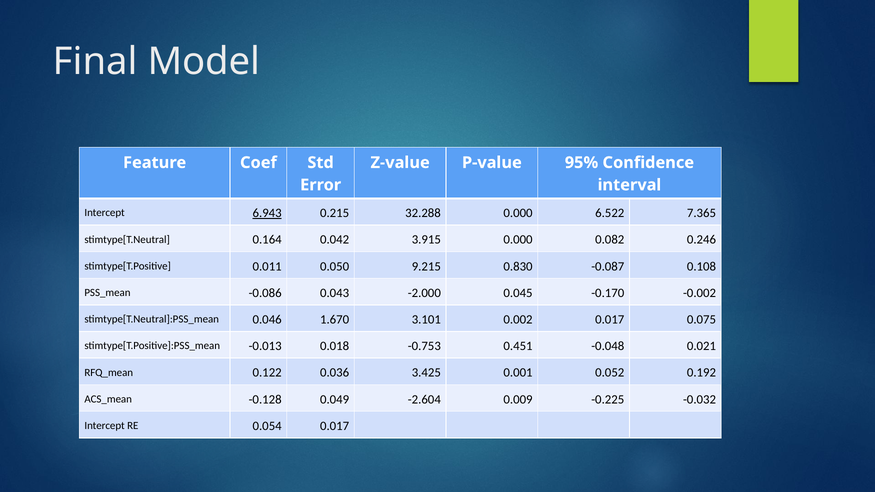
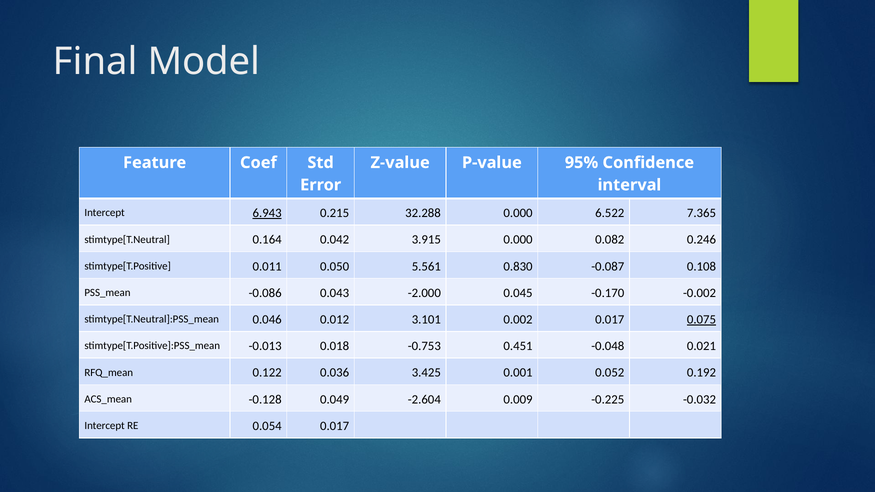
9.215: 9.215 -> 5.561
1.670: 1.670 -> 0.012
0.075 underline: none -> present
